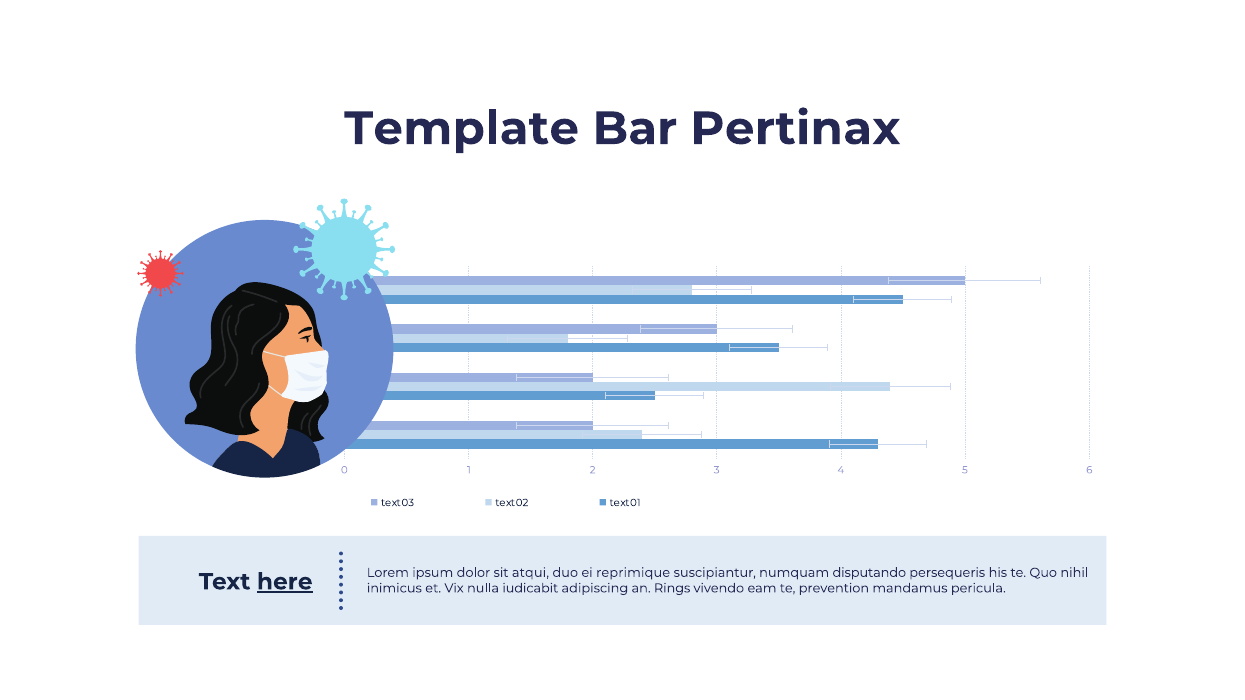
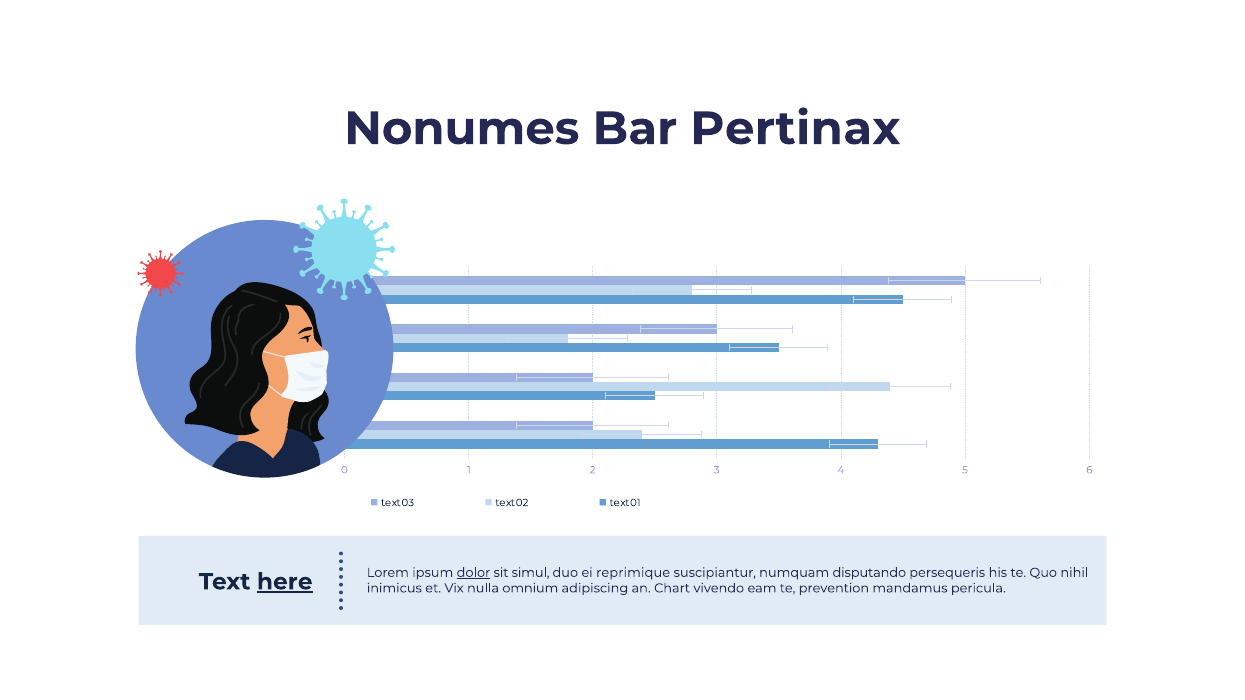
Template: Template -> Nonumes
dolor underline: none -> present
atqui: atqui -> simul
iudicabit: iudicabit -> omnium
Rings: Rings -> Chart
